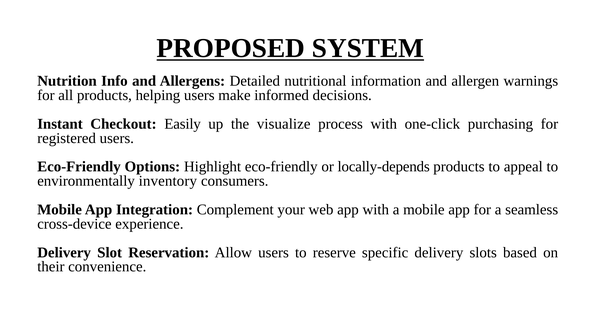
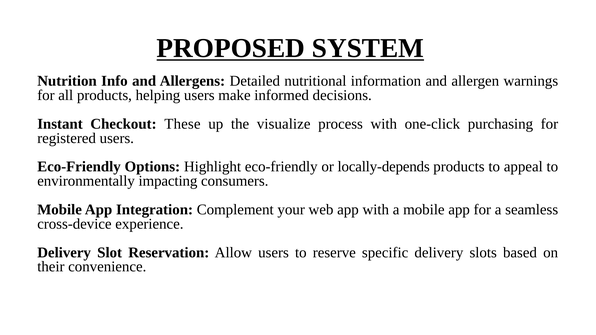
Easily: Easily -> These
inventory: inventory -> impacting
